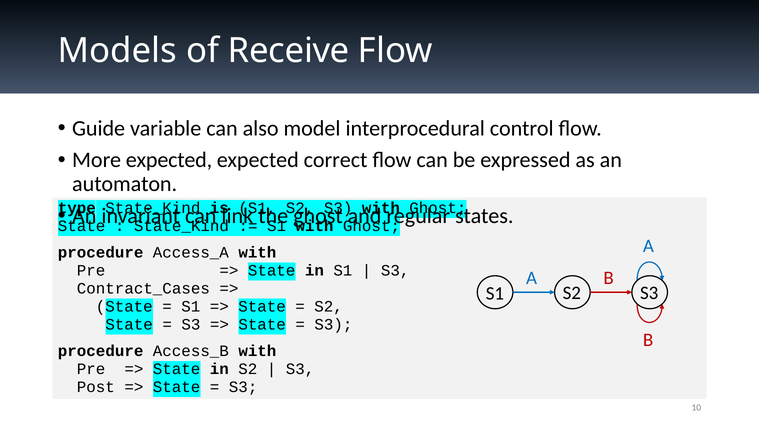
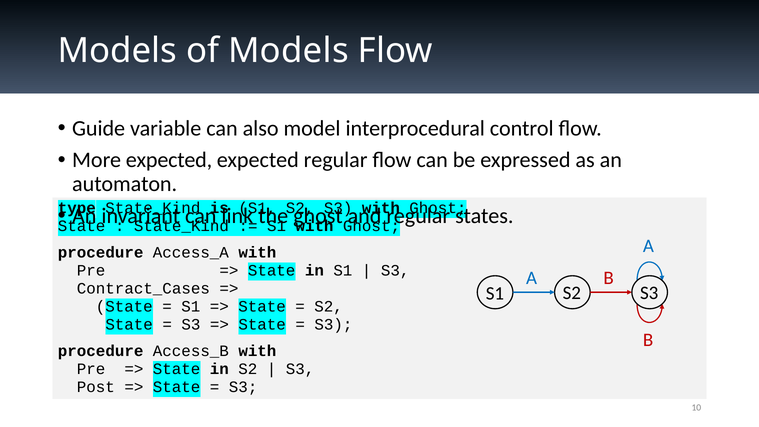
of Receive: Receive -> Models
expected correct: correct -> regular
